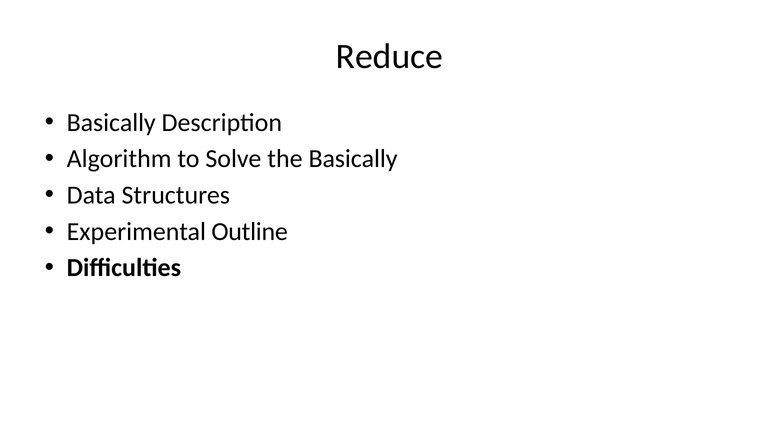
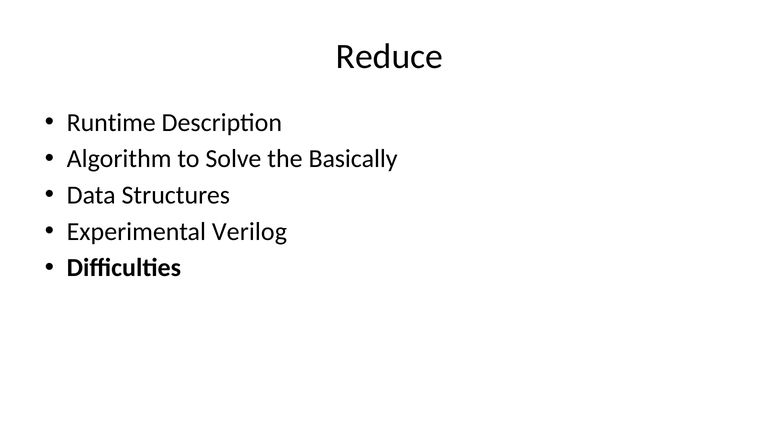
Basically at (111, 123): Basically -> Runtime
Outline: Outline -> Verilog
